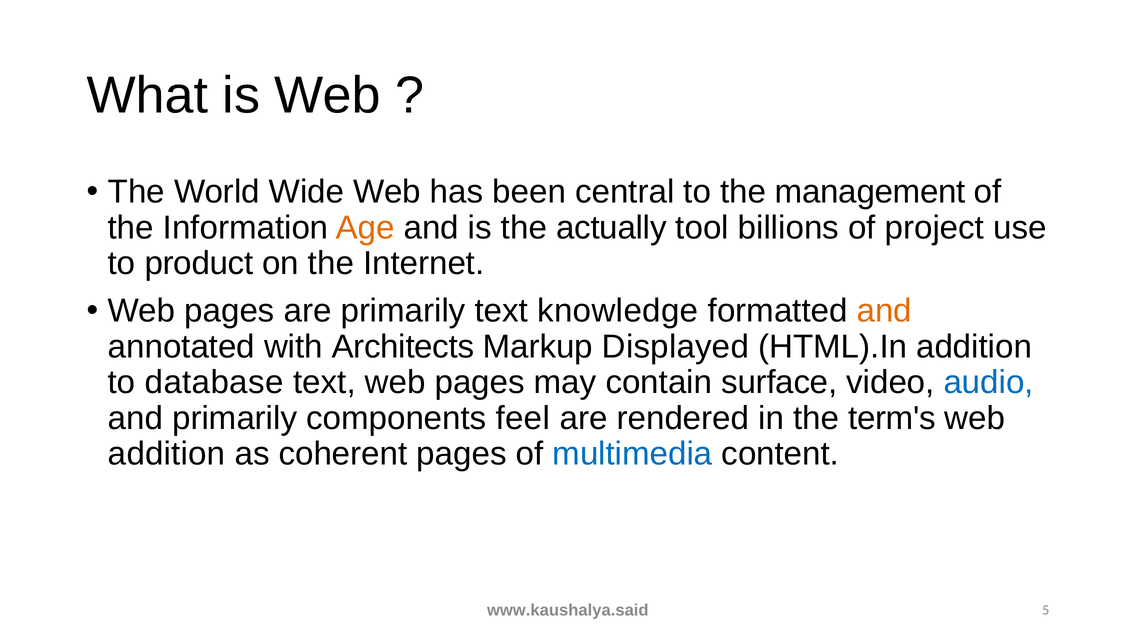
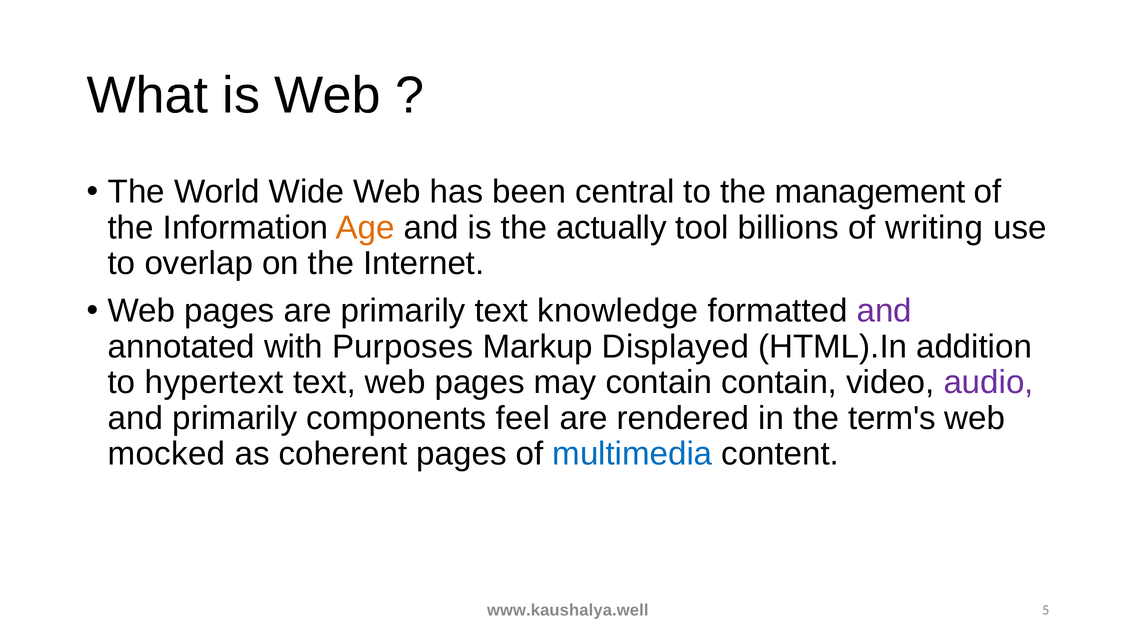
project: project -> writing
product: product -> overlap
and at (884, 311) colour: orange -> purple
Architects: Architects -> Purposes
database: database -> hypertext
contain surface: surface -> contain
audio colour: blue -> purple
addition at (167, 454): addition -> mocked
www.kaushalya.said: www.kaushalya.said -> www.kaushalya.well
